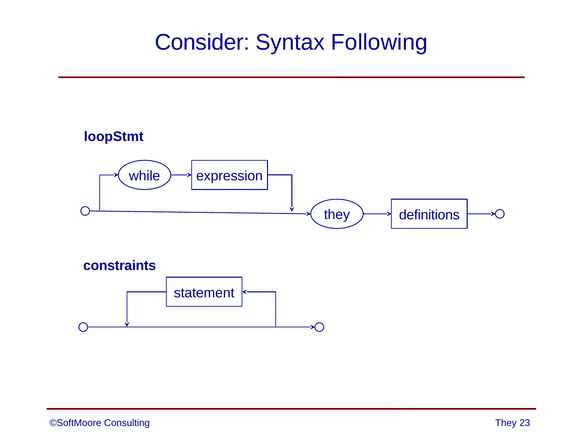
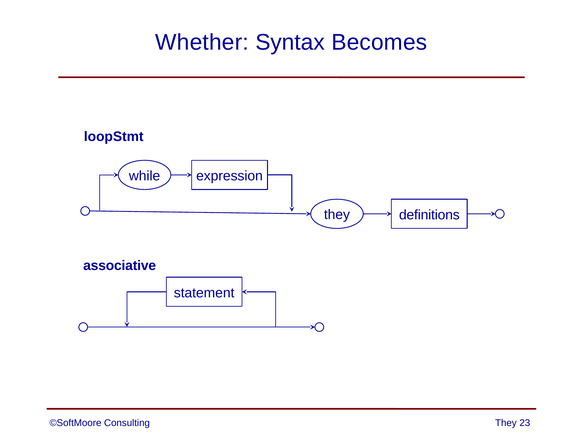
Consider: Consider -> Whether
Following: Following -> Becomes
constraints: constraints -> associative
